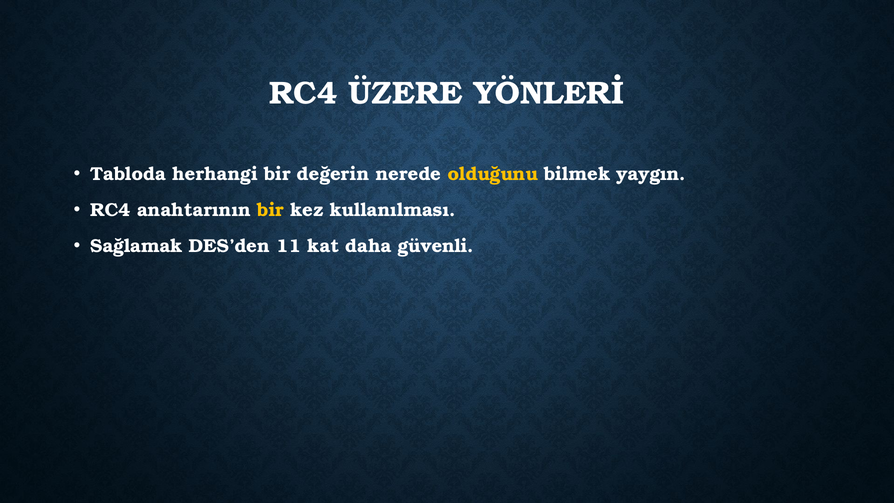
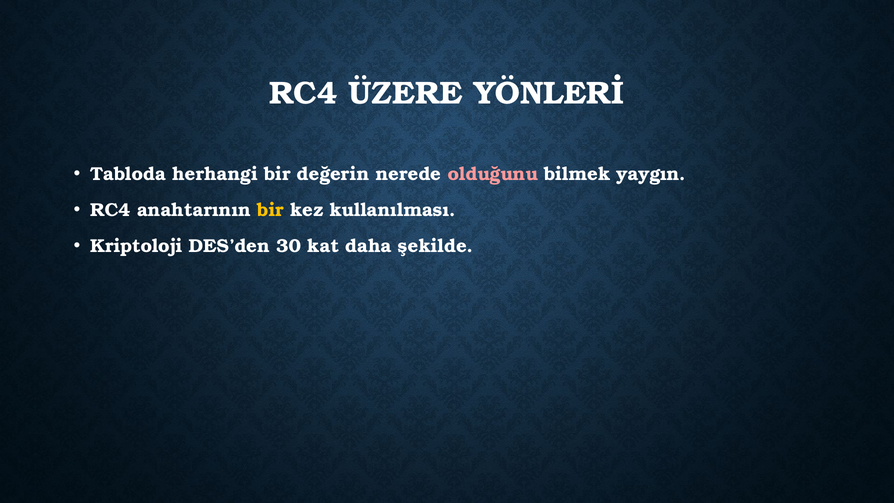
olduğunu colour: yellow -> pink
Sağlamak: Sağlamak -> Kriptoloji
11: 11 -> 30
güvenli: güvenli -> şekilde
